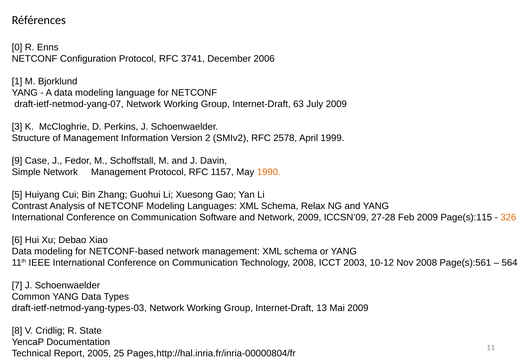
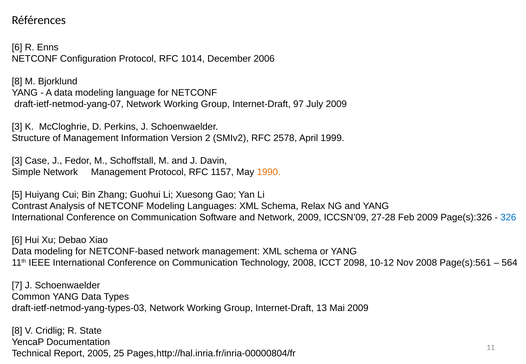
0 at (17, 47): 0 -> 6
3741: 3741 -> 1014
1 at (17, 81): 1 -> 8
63: 63 -> 97
9 at (17, 161): 9 -> 3
Page(s):115: Page(s):115 -> Page(s):326
326 colour: orange -> blue
2003: 2003 -> 2098
